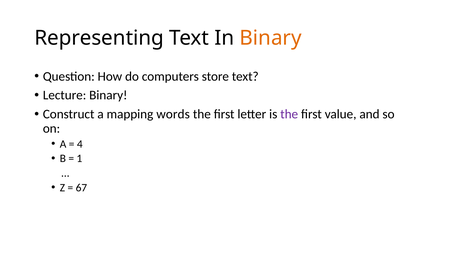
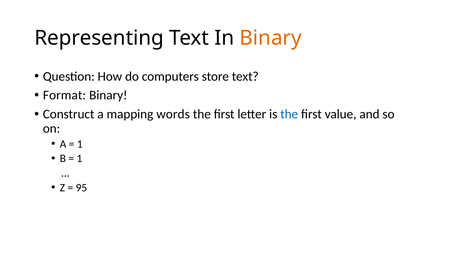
Lecture: Lecture -> Format
the at (289, 114) colour: purple -> blue
4 at (80, 144): 4 -> 1
67: 67 -> 95
